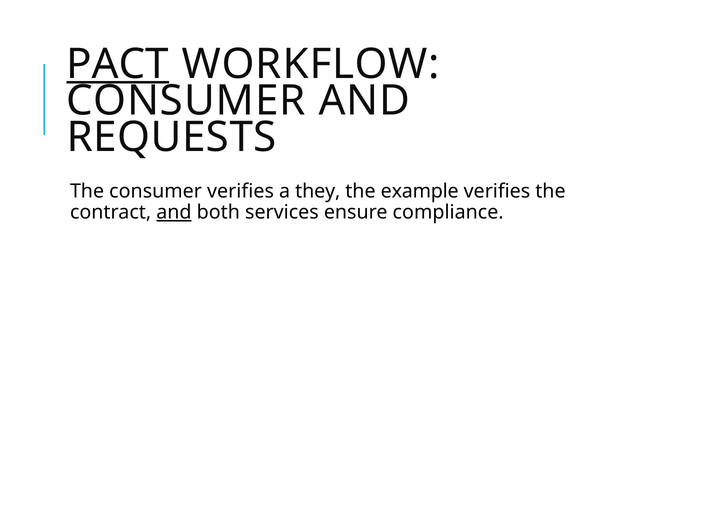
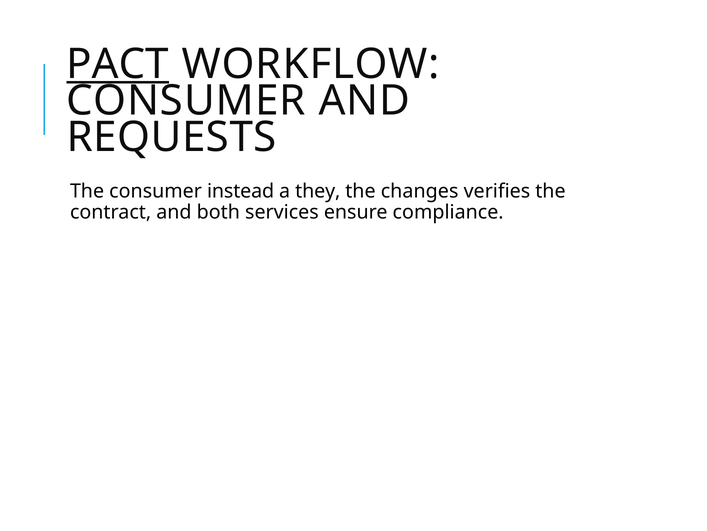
consumer verifies: verifies -> instead
example: example -> changes
and at (174, 212) underline: present -> none
